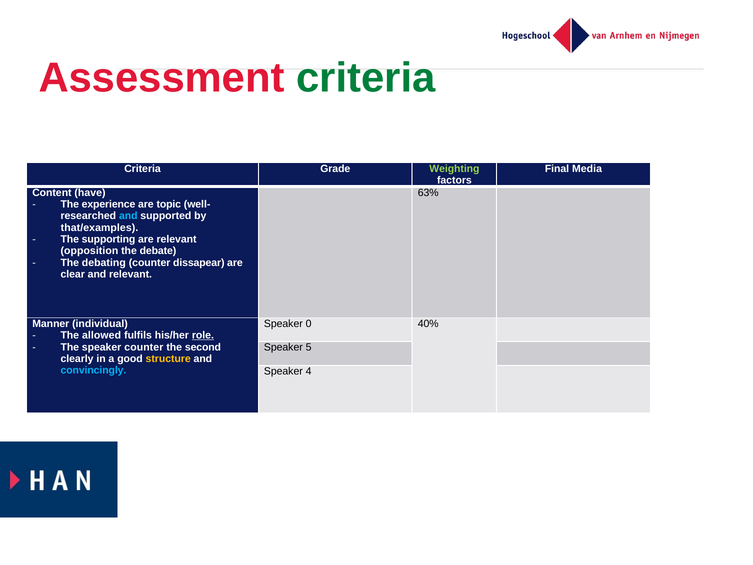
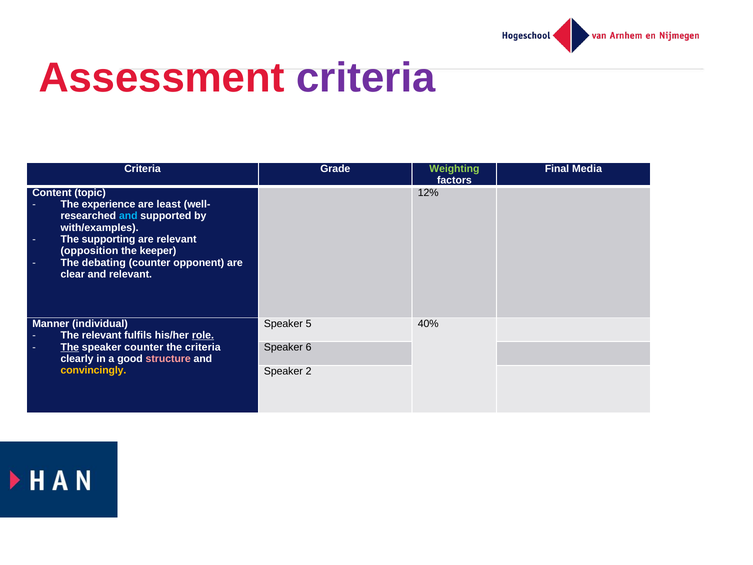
criteria at (366, 78) colour: green -> purple
have: have -> topic
63%: 63% -> 12%
topic: topic -> least
that/examples: that/examples -> with/examples
debate: debate -> keeper
dissapear: dissapear -> opponent
0: 0 -> 5
The allowed: allowed -> relevant
The at (70, 347) underline: none -> present
the second: second -> criteria
5: 5 -> 6
structure colour: yellow -> pink
convincingly colour: light blue -> yellow
4: 4 -> 2
